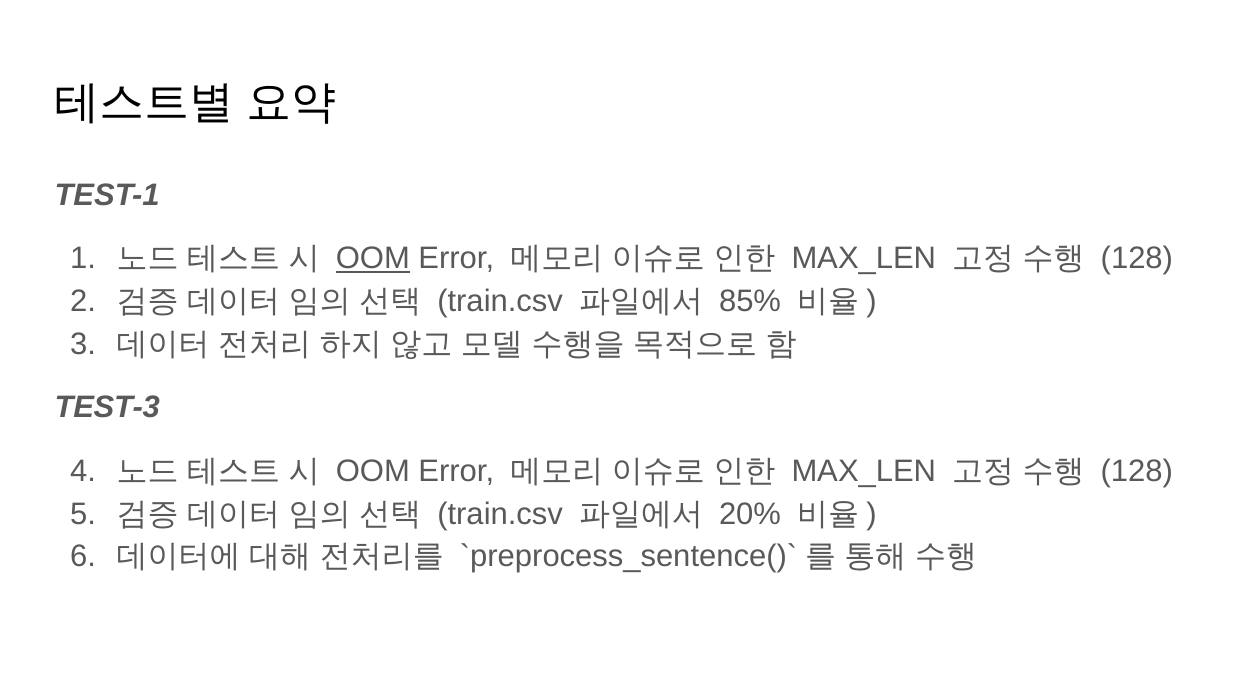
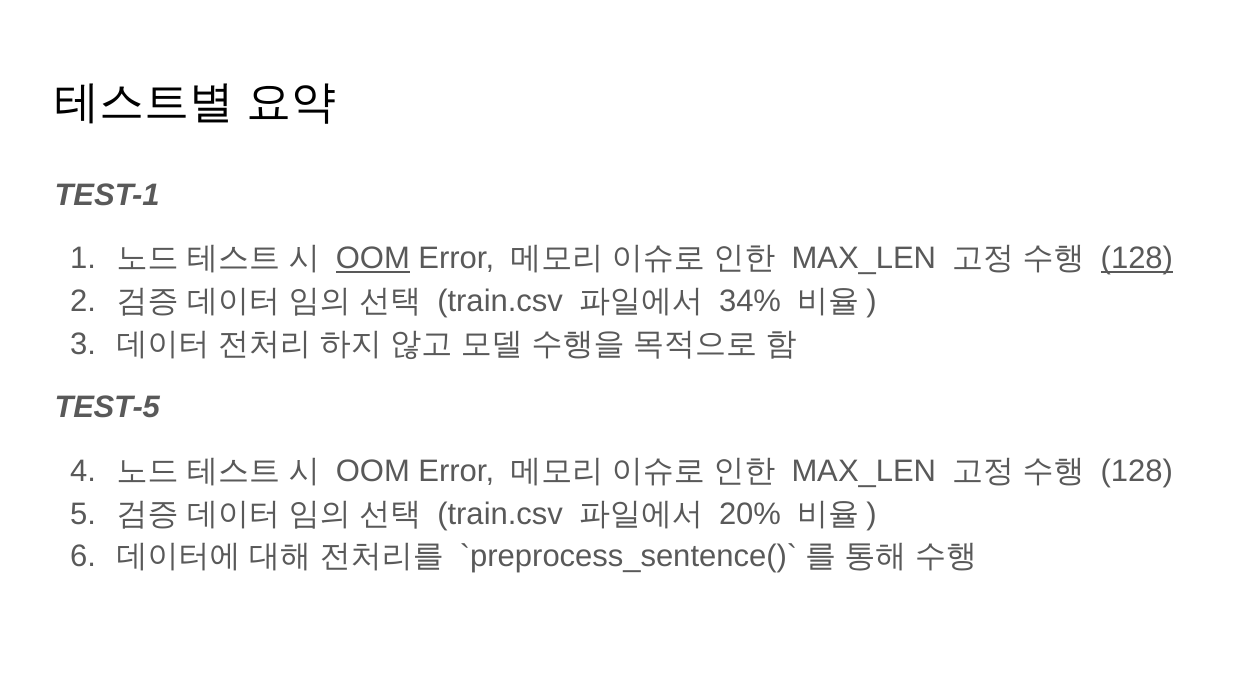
128 at (1137, 258) underline: none -> present
85%: 85% -> 34%
TEST-3: TEST-3 -> TEST-5
